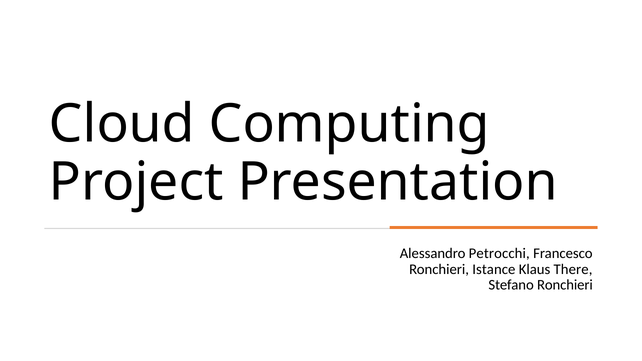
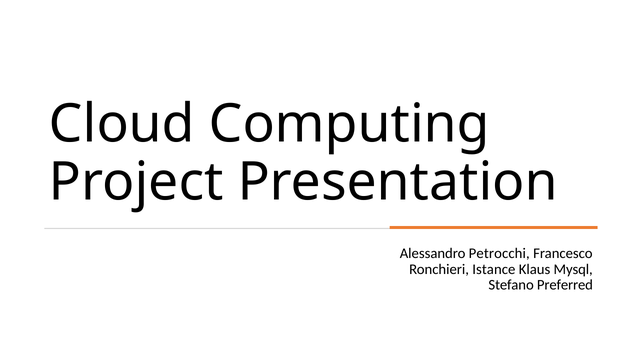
There: There -> Mysql
Stefano Ronchieri: Ronchieri -> Preferred
